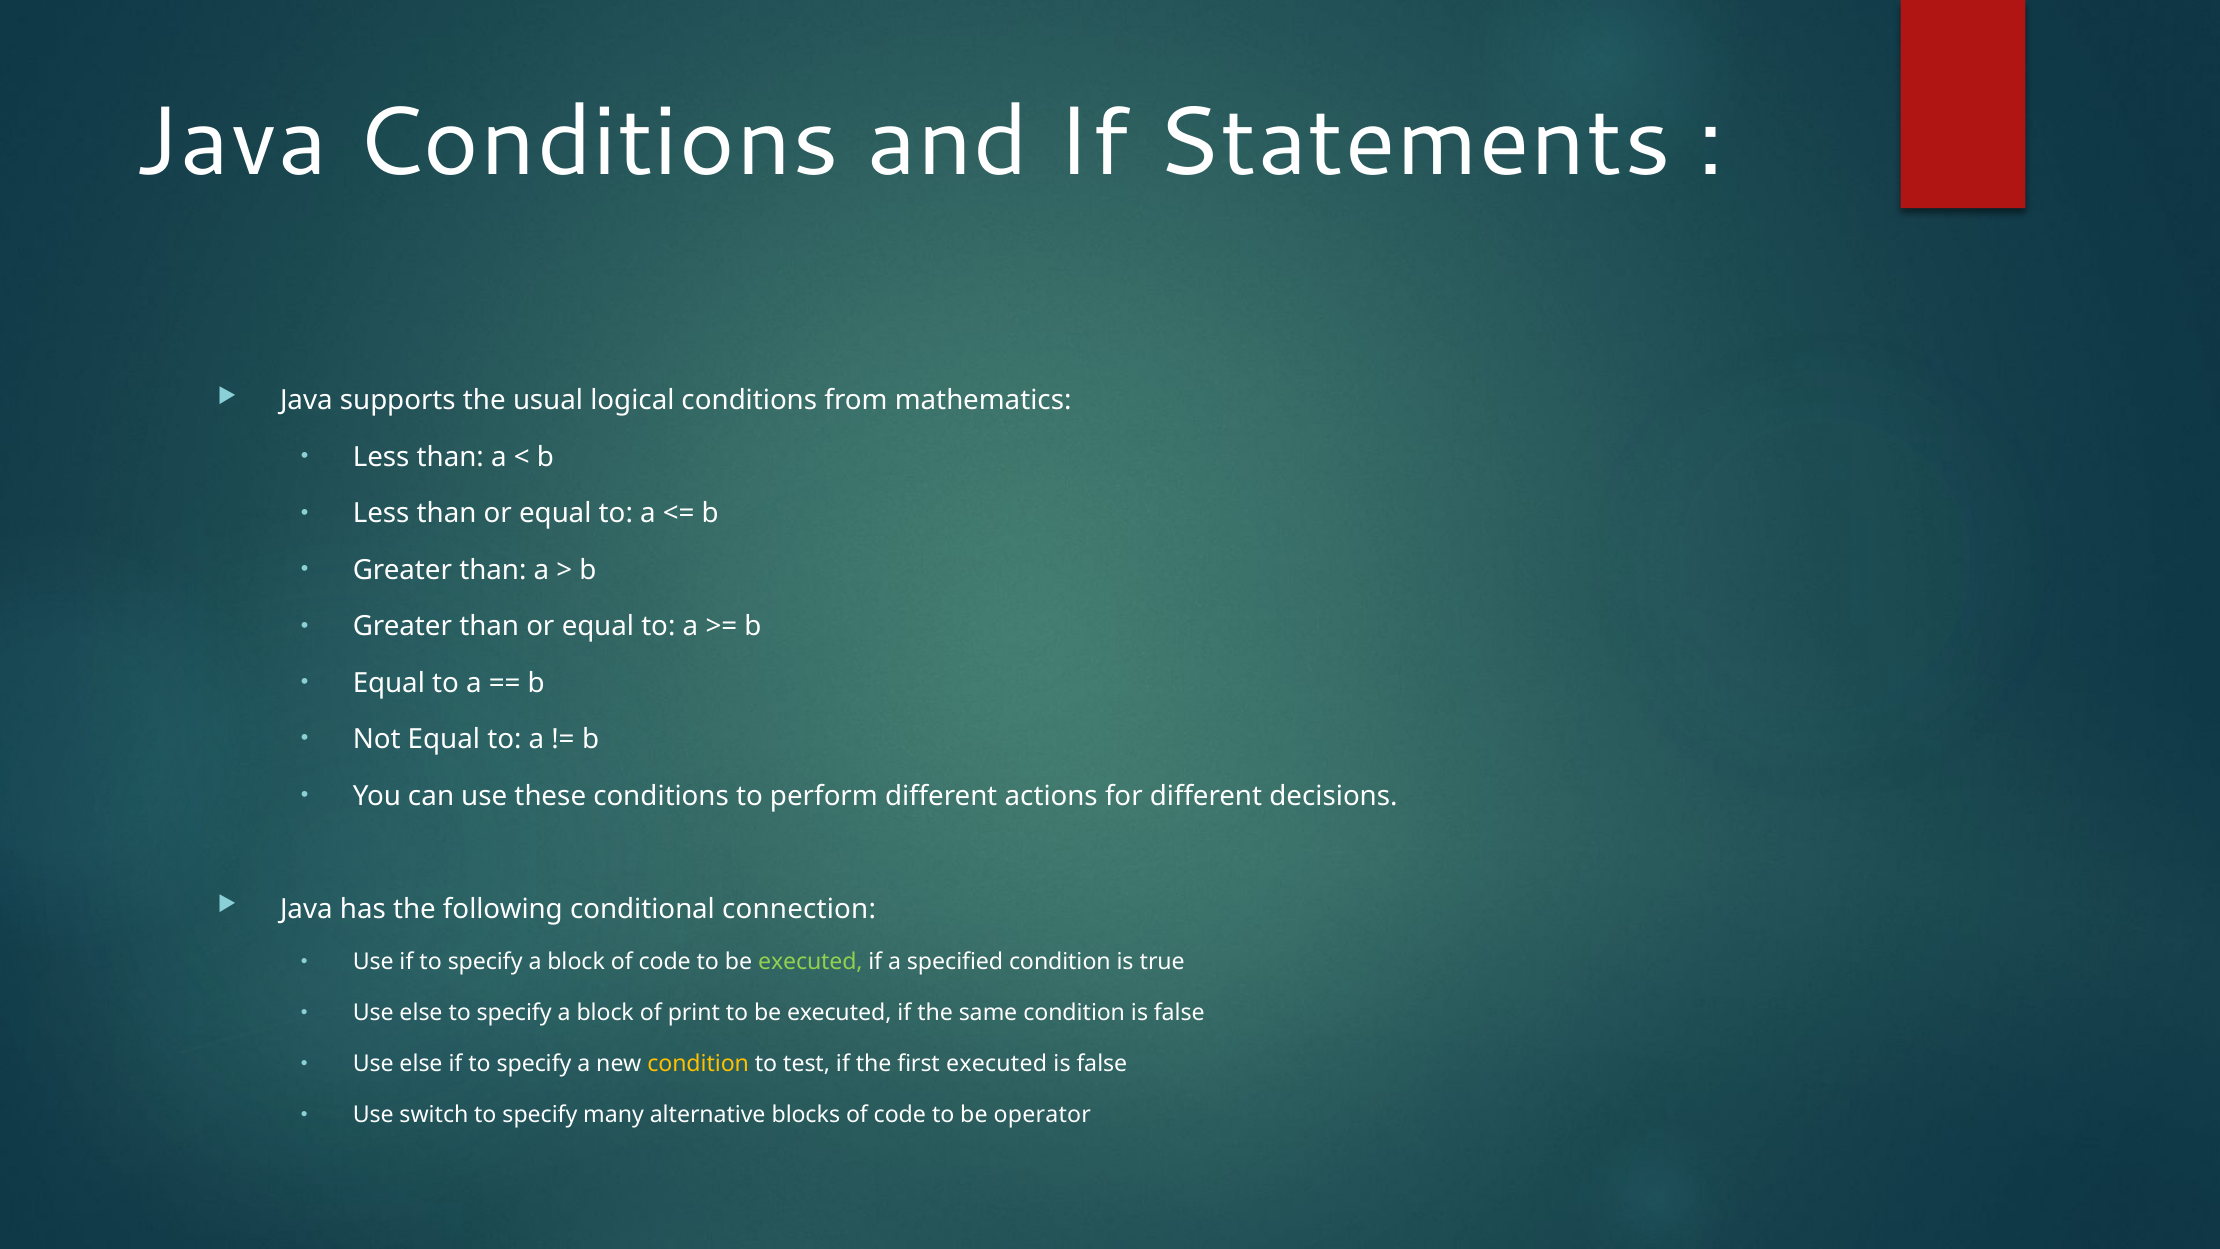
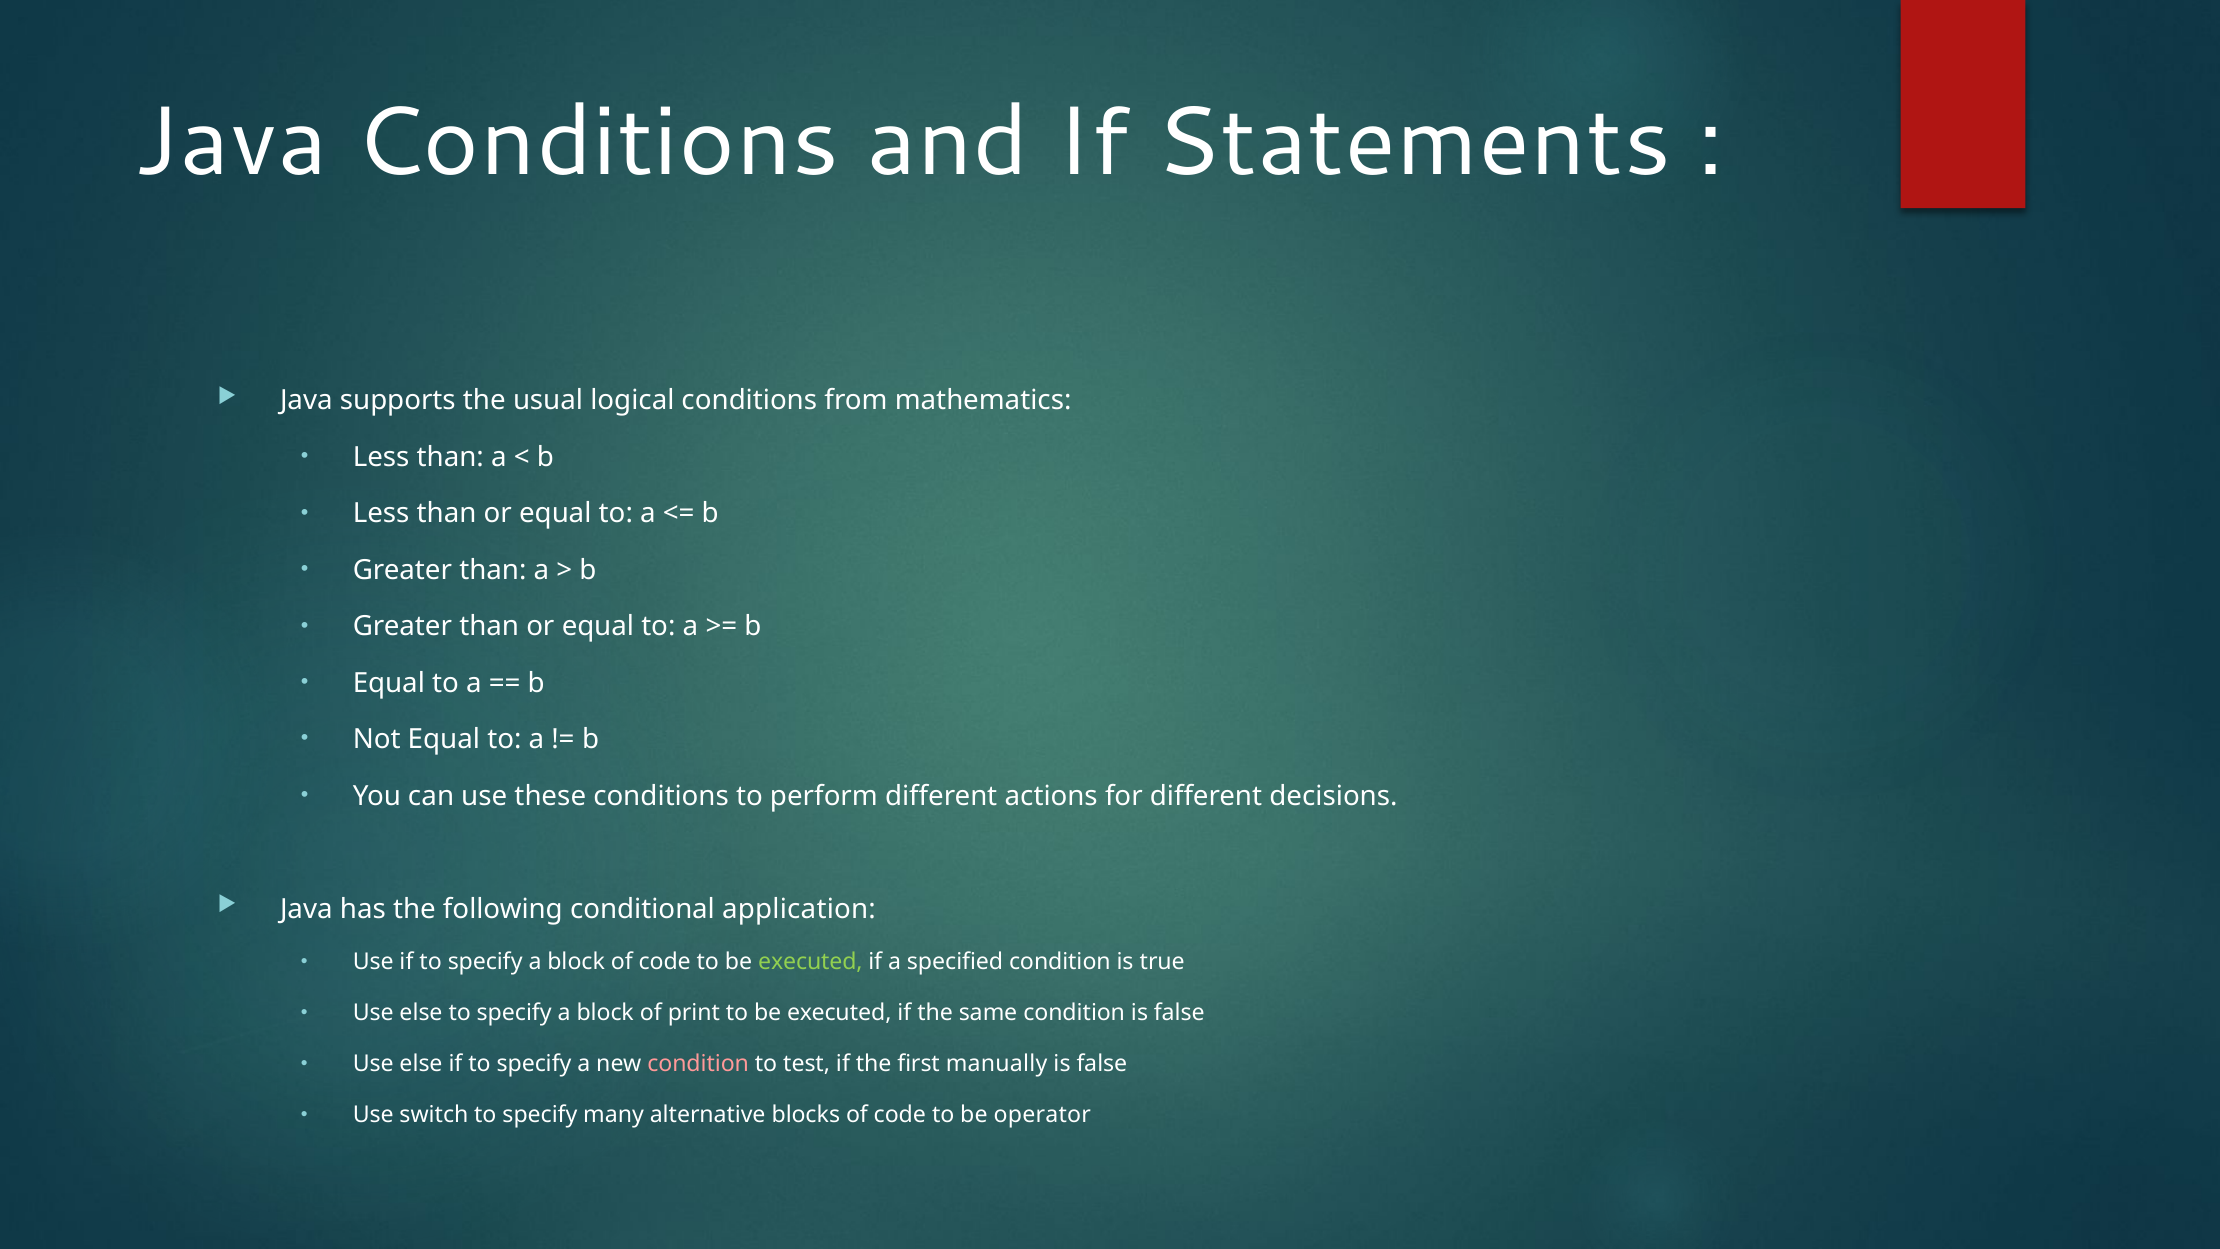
connection: connection -> application
condition at (698, 1064) colour: yellow -> pink
first executed: executed -> manually
